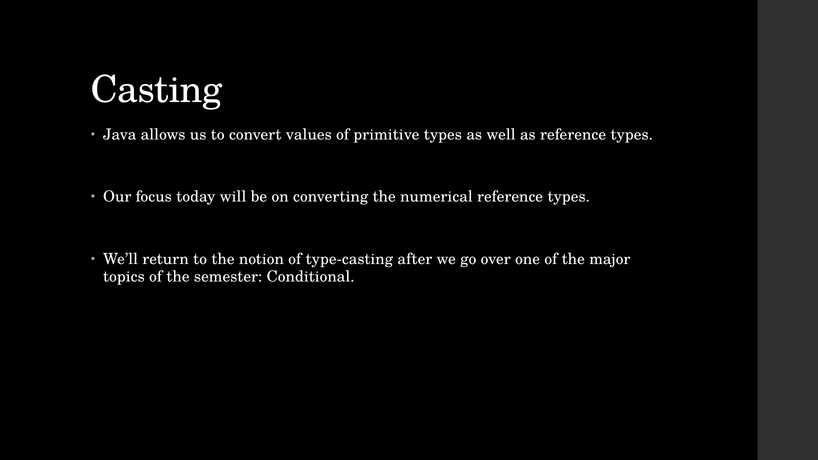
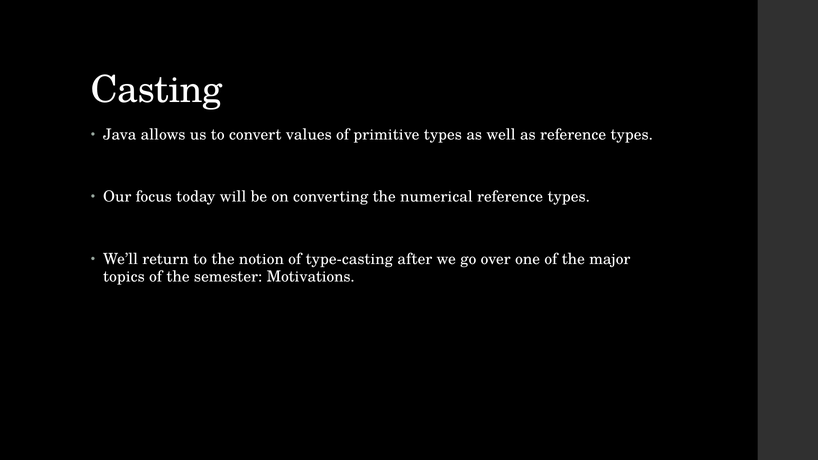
Conditional: Conditional -> Motivations
